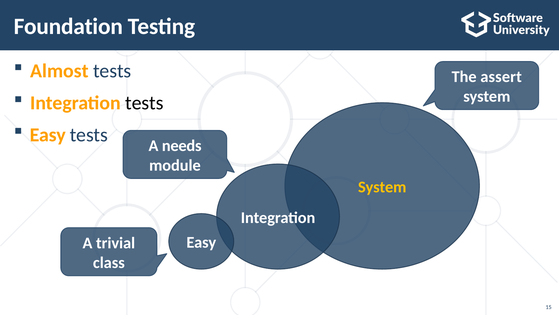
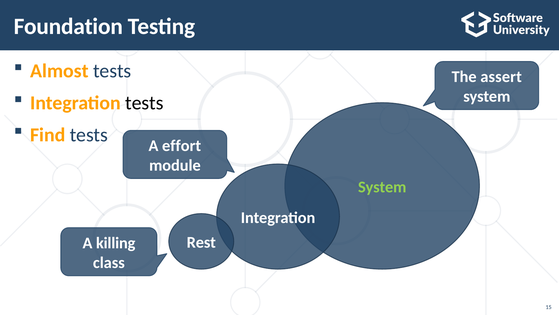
Easy at (48, 135): Easy -> Find
needs: needs -> effort
System at (382, 187) colour: yellow -> light green
Easy at (201, 242): Easy -> Rest
trivial: trivial -> killing
